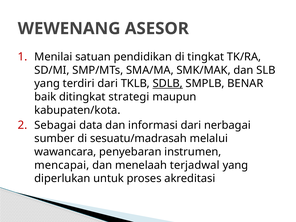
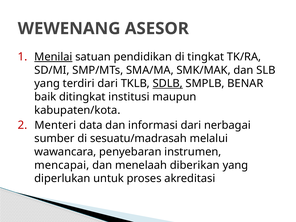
Menilai underline: none -> present
strategi: strategi -> institusi
Sebagai: Sebagai -> Menteri
terjadwal: terjadwal -> diberikan
